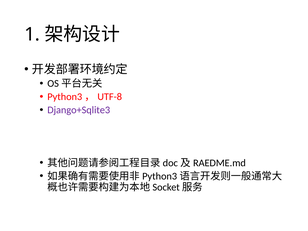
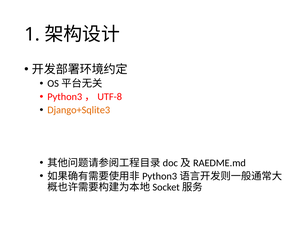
Django+Sqlite3 colour: purple -> orange
